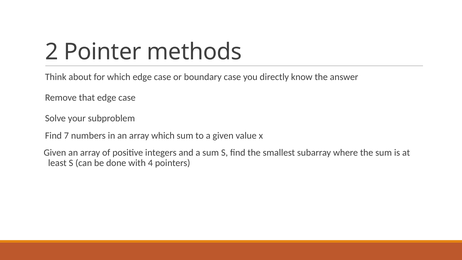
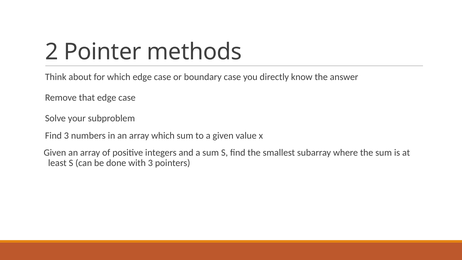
Find 7: 7 -> 3
with 4: 4 -> 3
